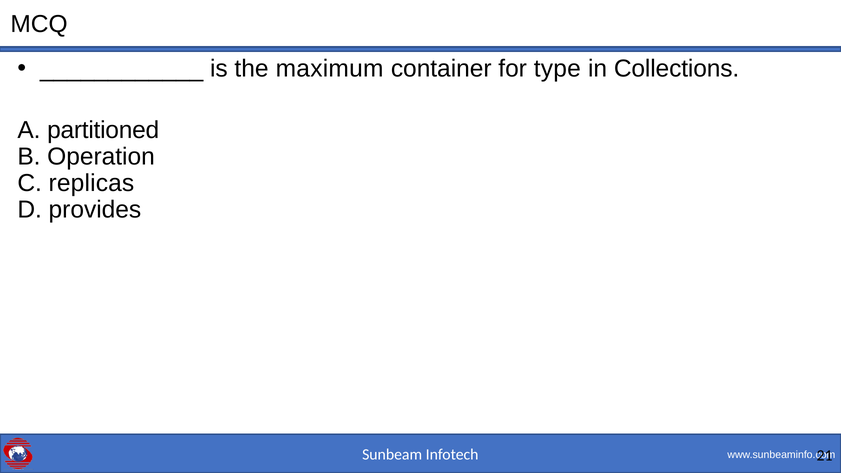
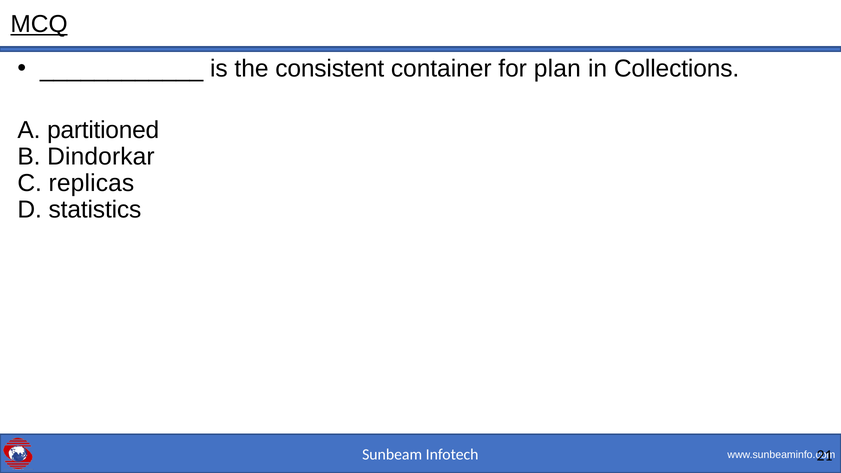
MCQ underline: none -> present
maximum: maximum -> consistent
type: type -> plan
Operation: Operation -> Dindorkar
provides: provides -> statistics
